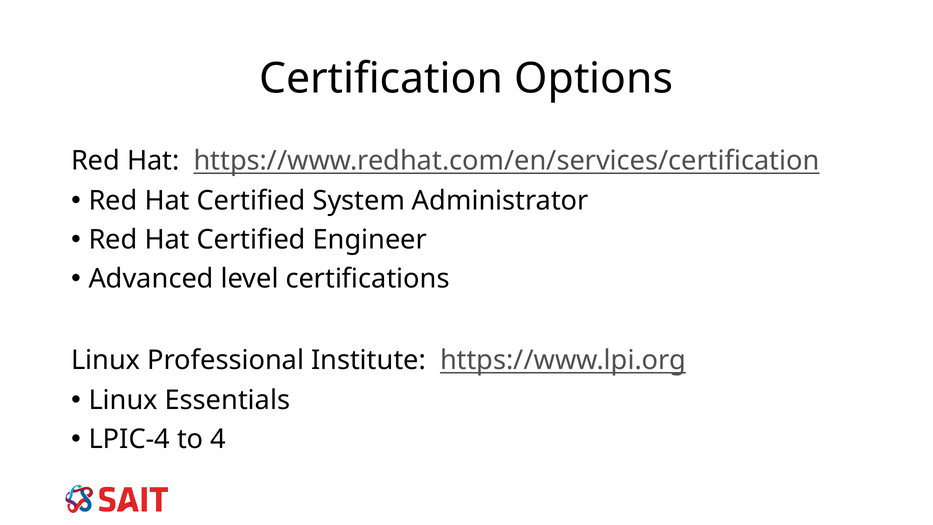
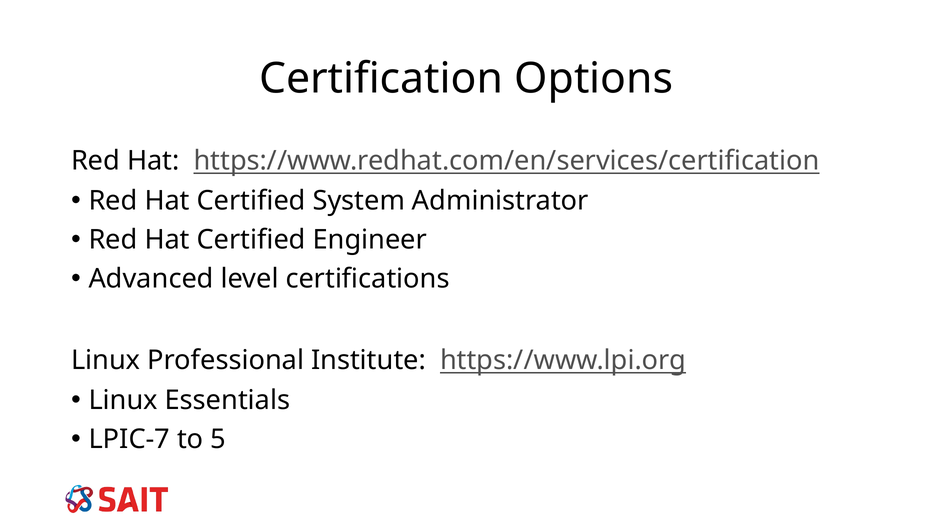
LPIC-4: LPIC-4 -> LPIC-7
4: 4 -> 5
